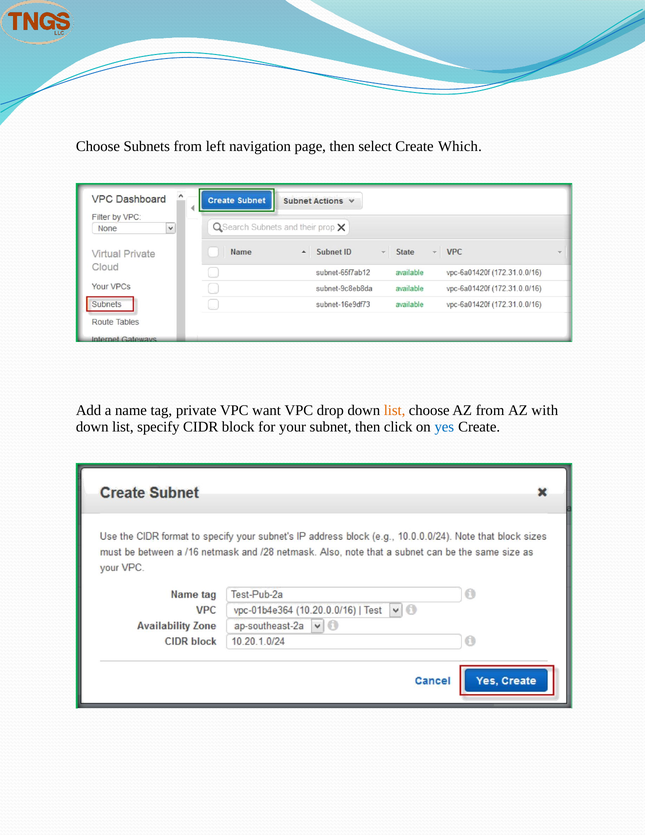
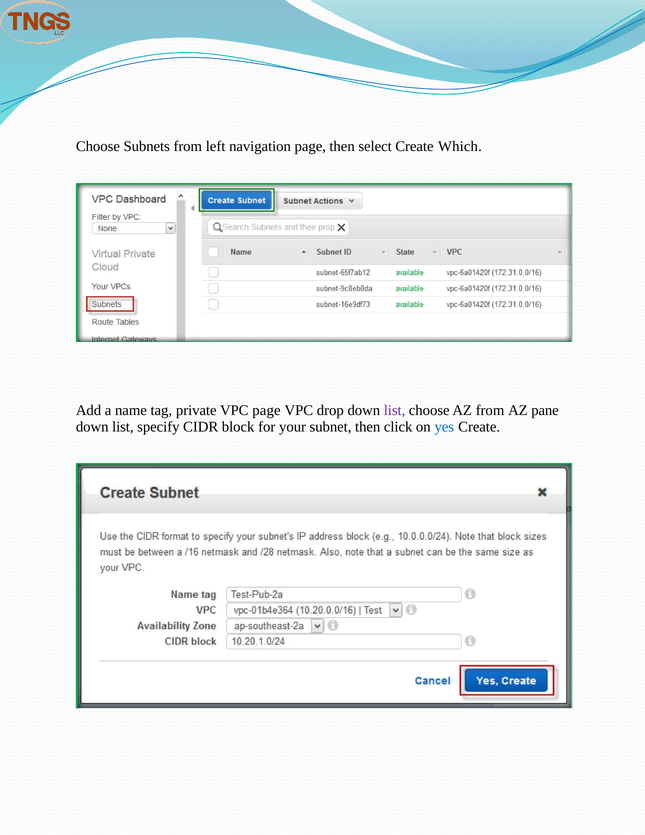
VPC want: want -> page
list at (395, 410) colour: orange -> purple
with: with -> pane
